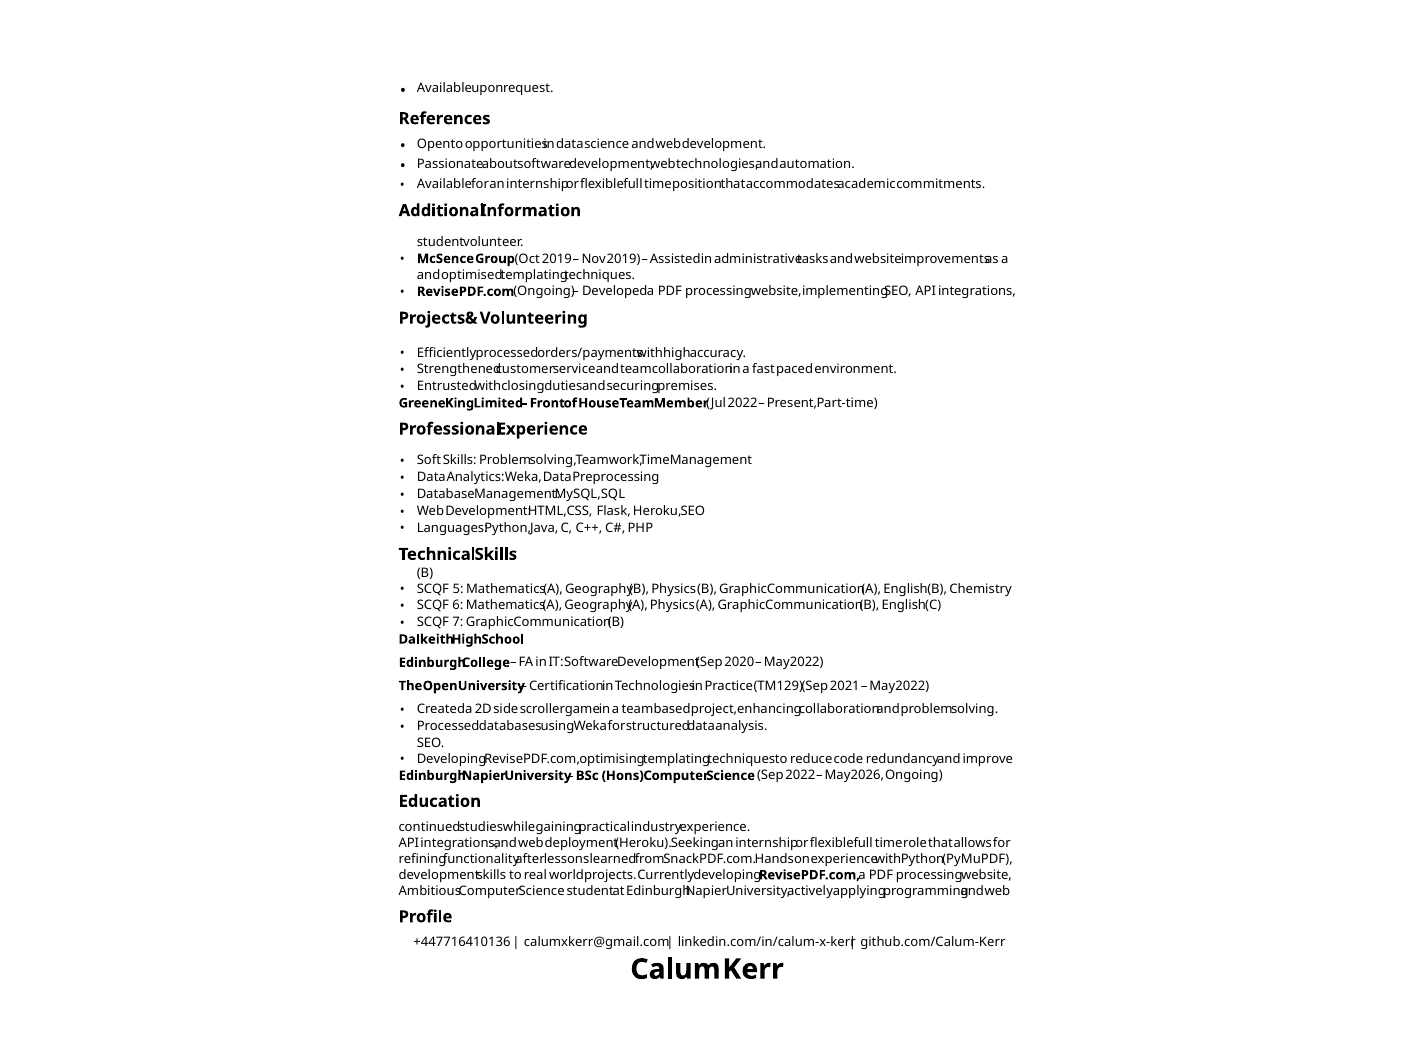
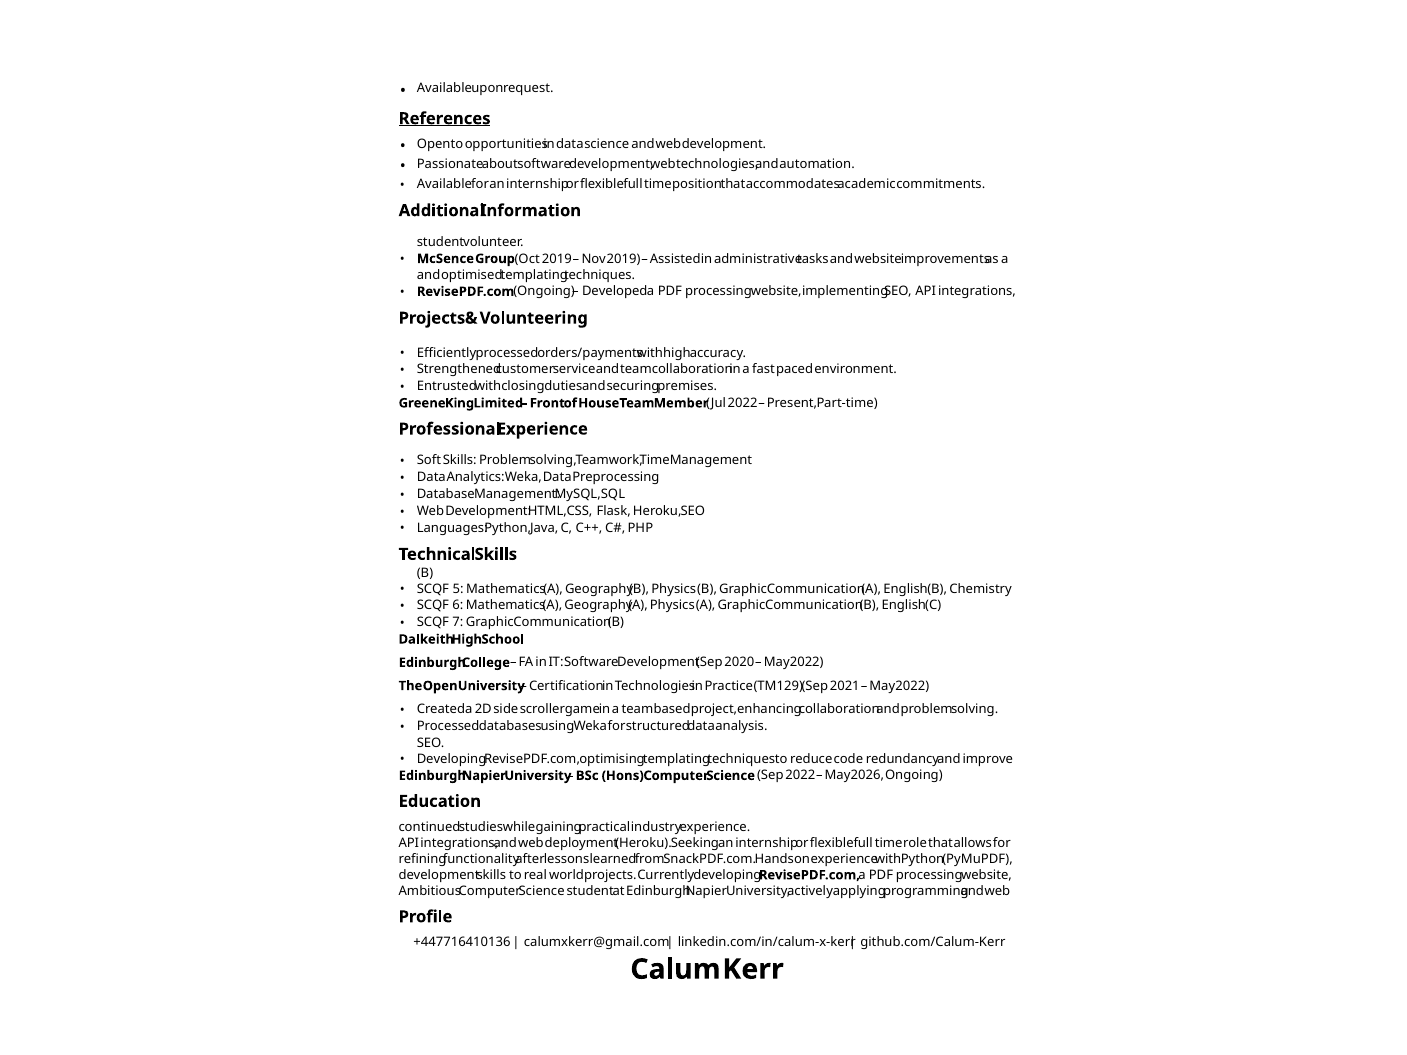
References underline: none -> present
